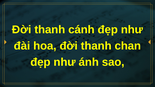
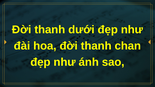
cánh: cánh -> dưới
